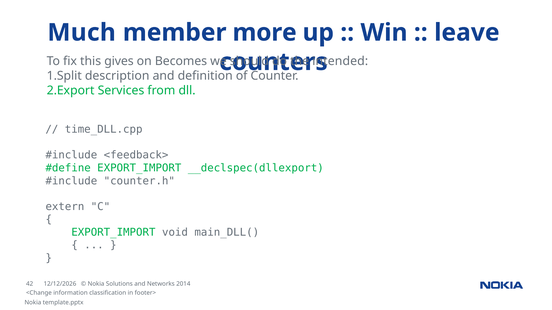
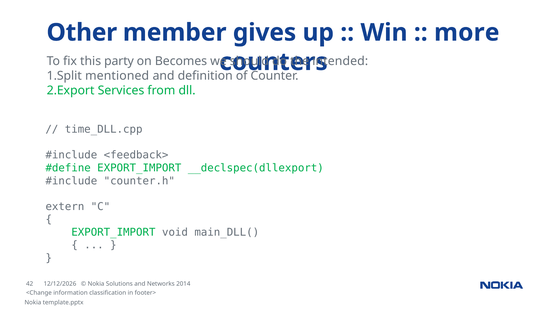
Much: Much -> Other
more: more -> gives
leave: leave -> more
gives: gives -> party
description: description -> mentioned
